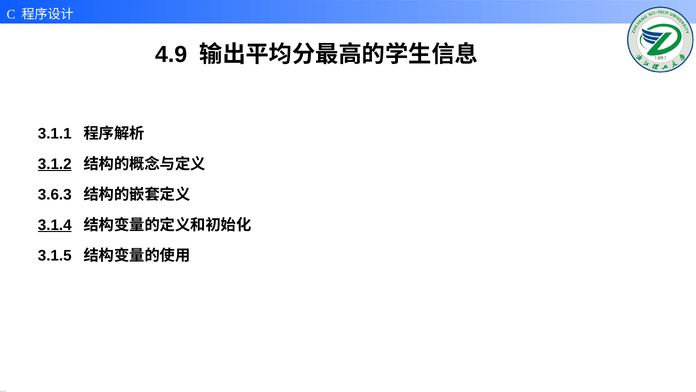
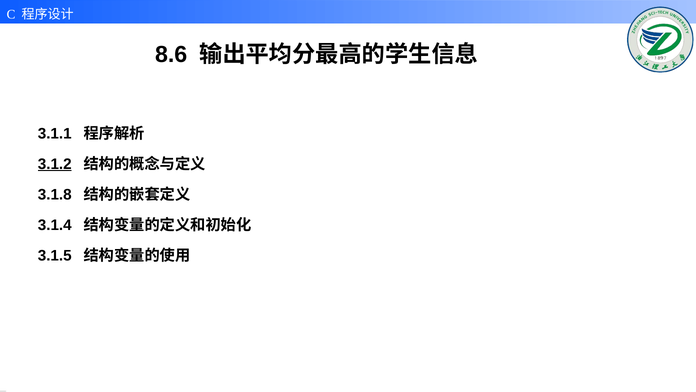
4.9: 4.9 -> 8.6
3.6.3: 3.6.3 -> 3.1.8
3.1.4 underline: present -> none
